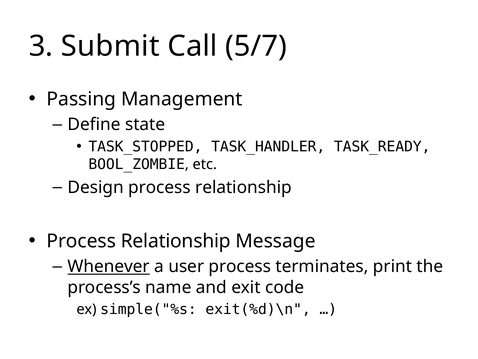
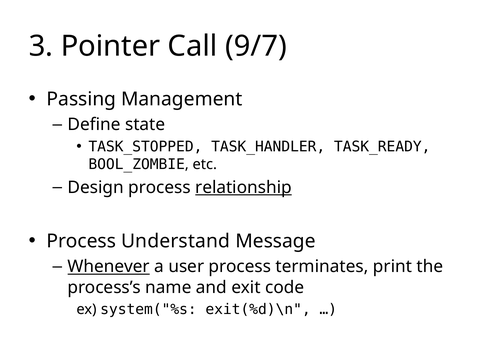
Submit: Submit -> Pointer
5/7: 5/7 -> 9/7
relationship at (243, 187) underline: none -> present
Relationship at (176, 241): Relationship -> Understand
simple("%s: simple("%s -> system("%s
